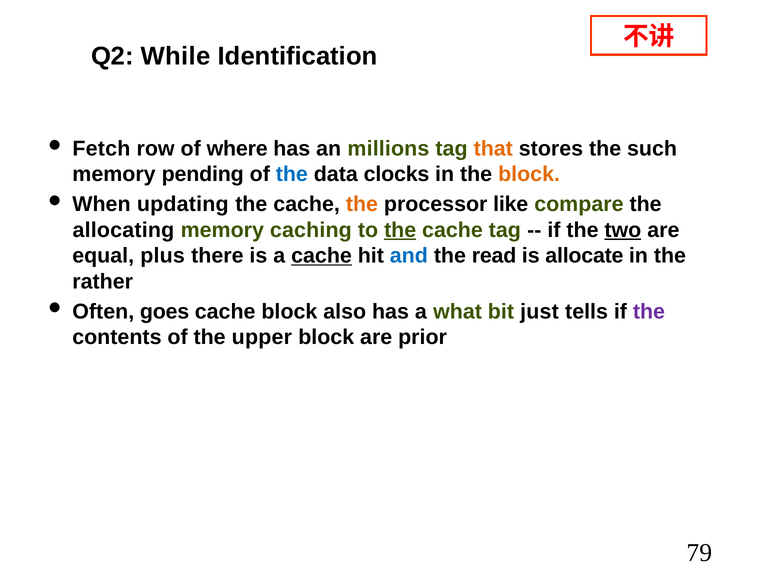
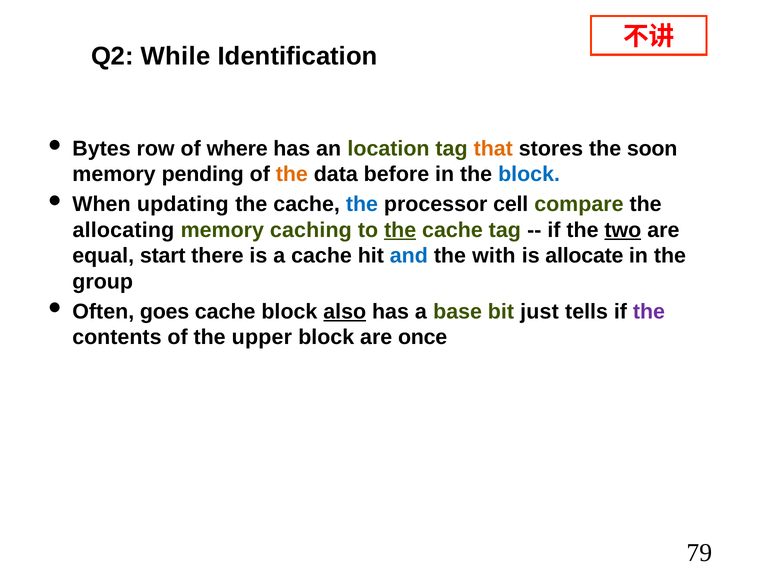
Fetch: Fetch -> Bytes
millions: millions -> location
such: such -> soon
the at (292, 174) colour: blue -> orange
clocks: clocks -> before
block at (529, 174) colour: orange -> blue
the at (362, 204) colour: orange -> blue
like: like -> cell
plus: plus -> start
cache at (321, 256) underline: present -> none
read: read -> with
rather: rather -> group
also underline: none -> present
what: what -> base
prior: prior -> once
